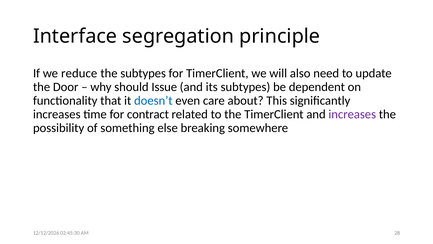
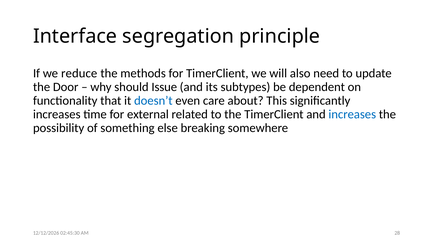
the subtypes: subtypes -> methods
contract: contract -> external
increases at (352, 114) colour: purple -> blue
